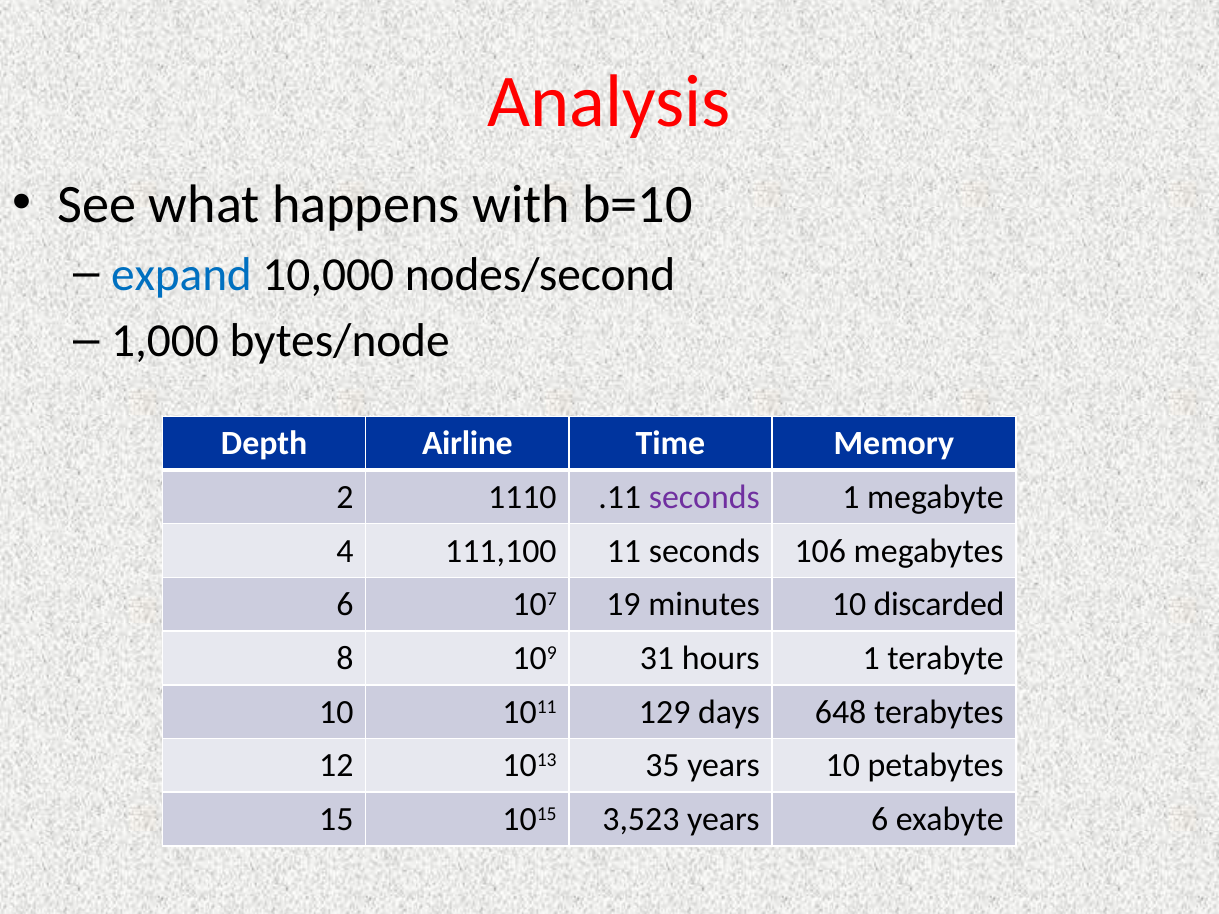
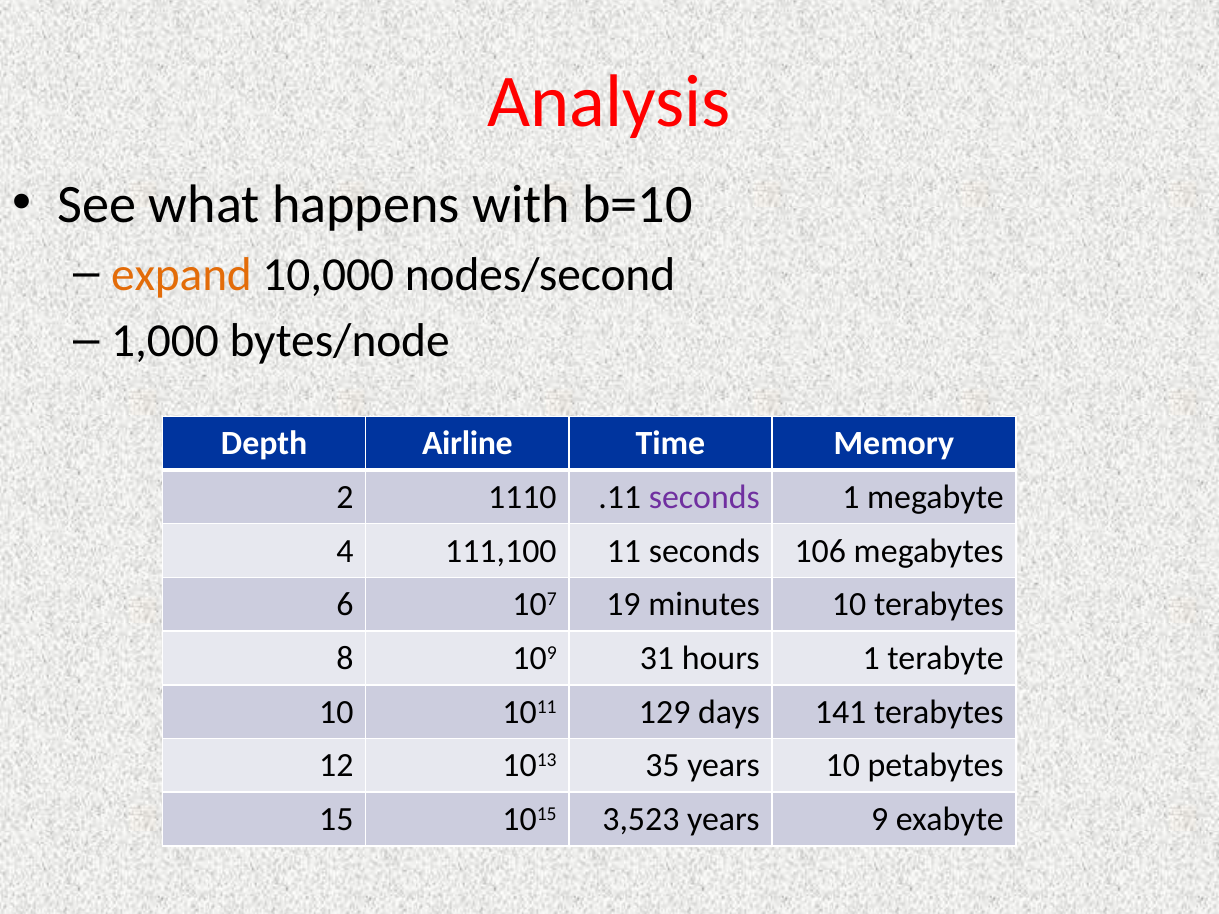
expand colour: blue -> orange
10 discarded: discarded -> terabytes
648: 648 -> 141
years 6: 6 -> 9
